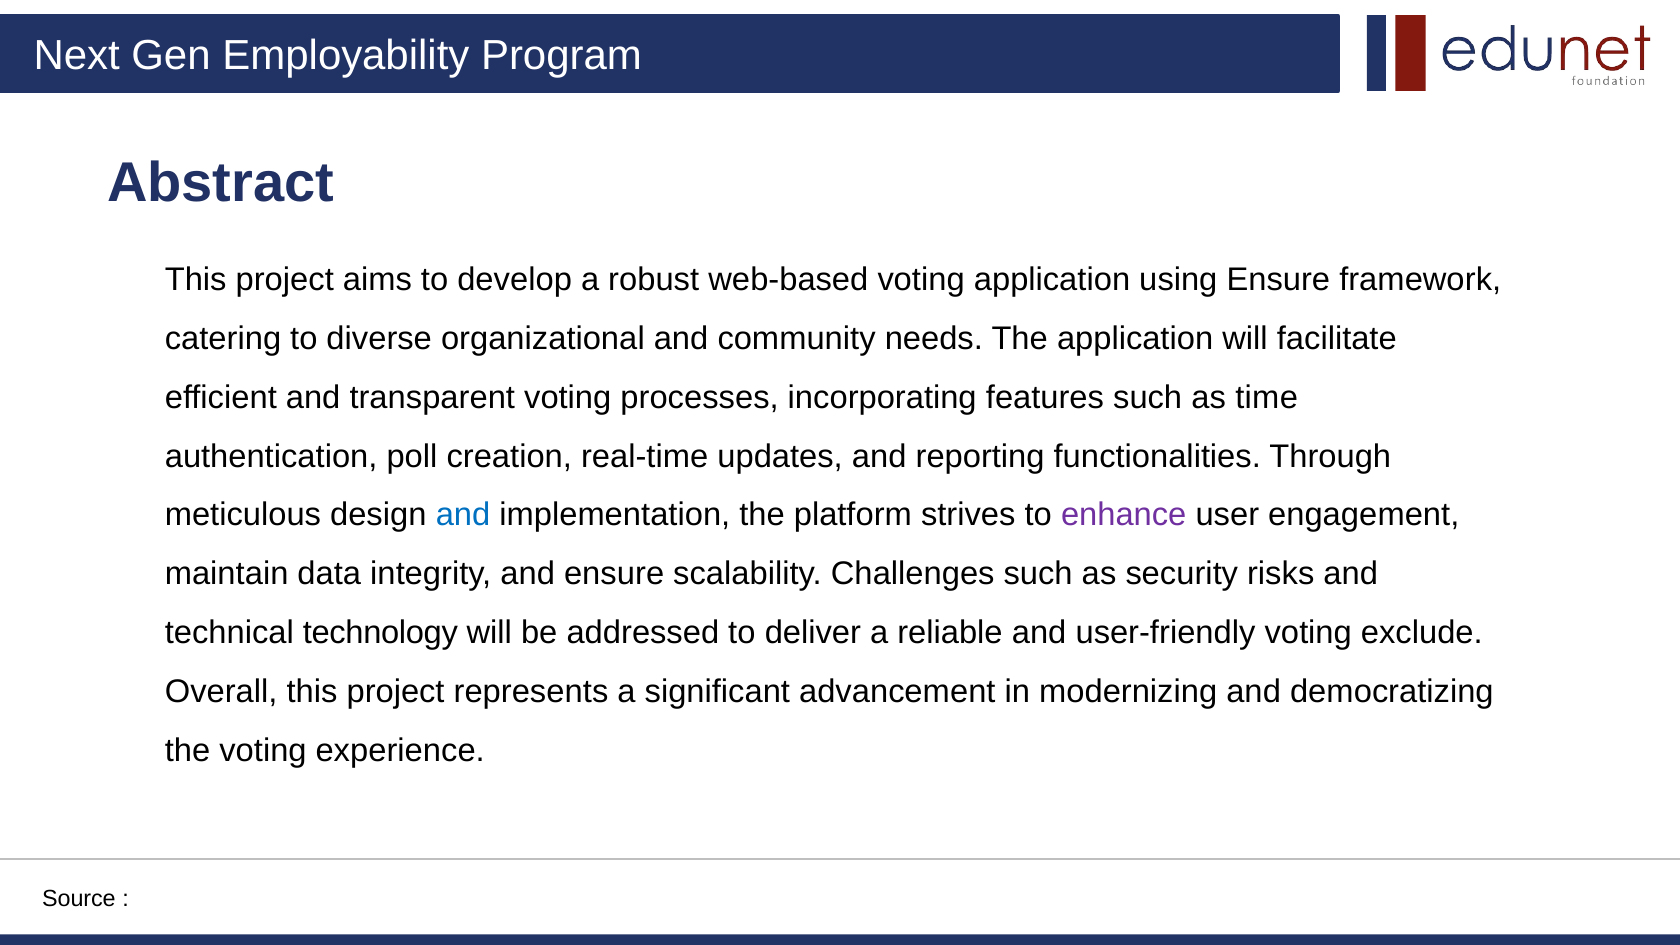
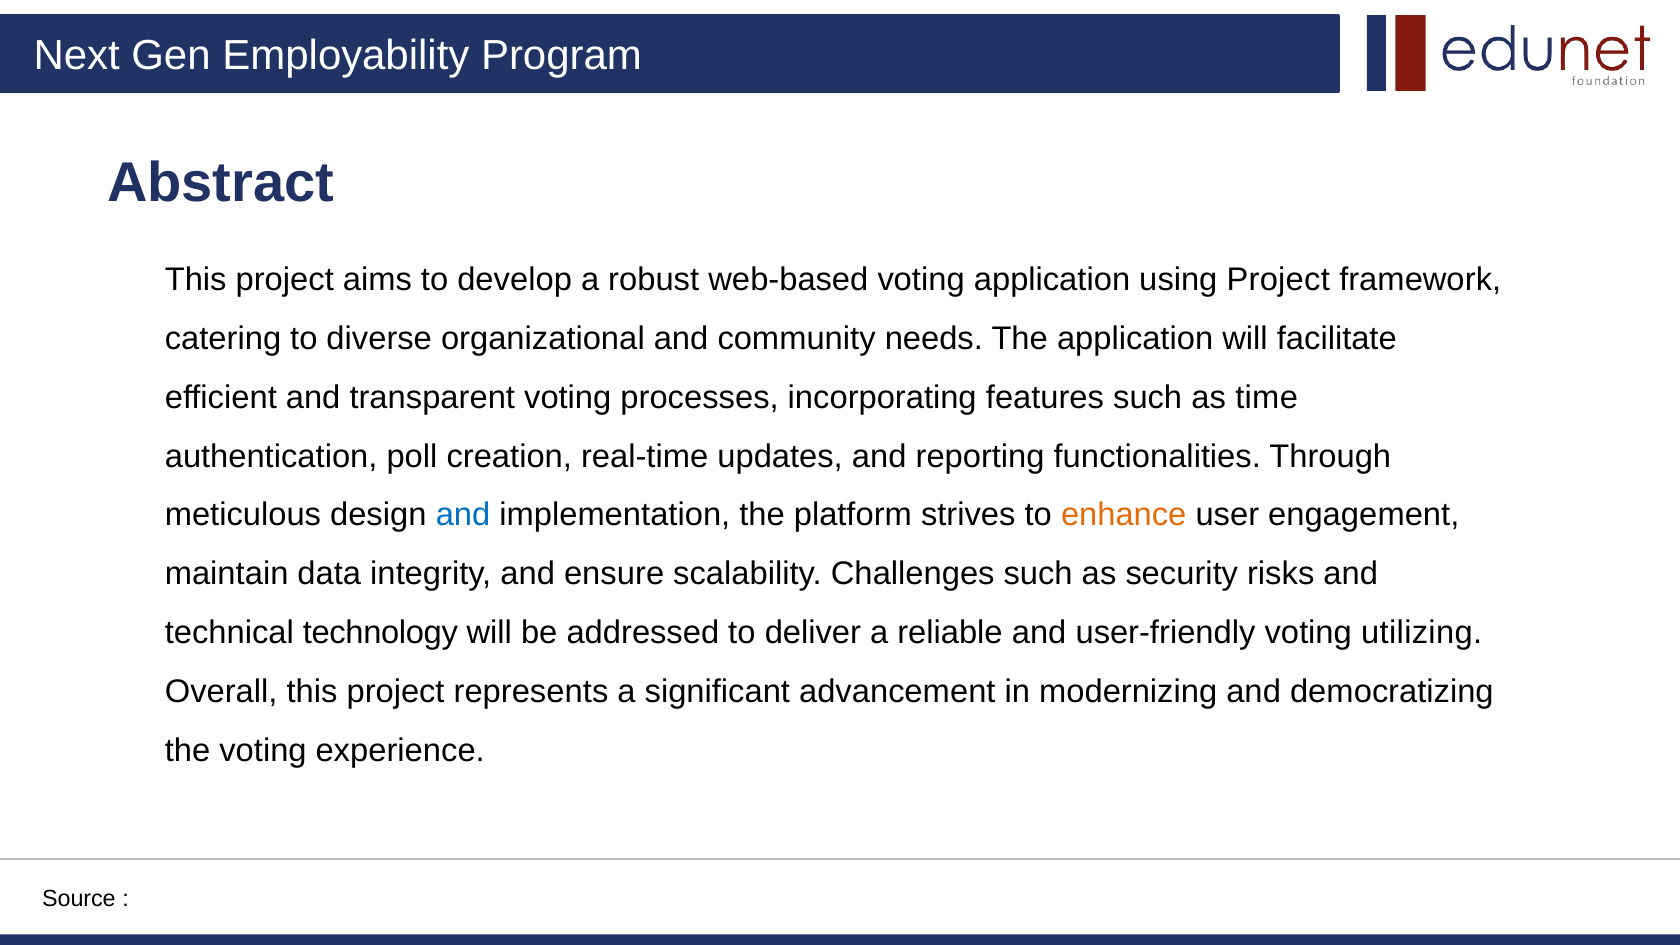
using Ensure: Ensure -> Project
enhance colour: purple -> orange
exclude: exclude -> utilizing
